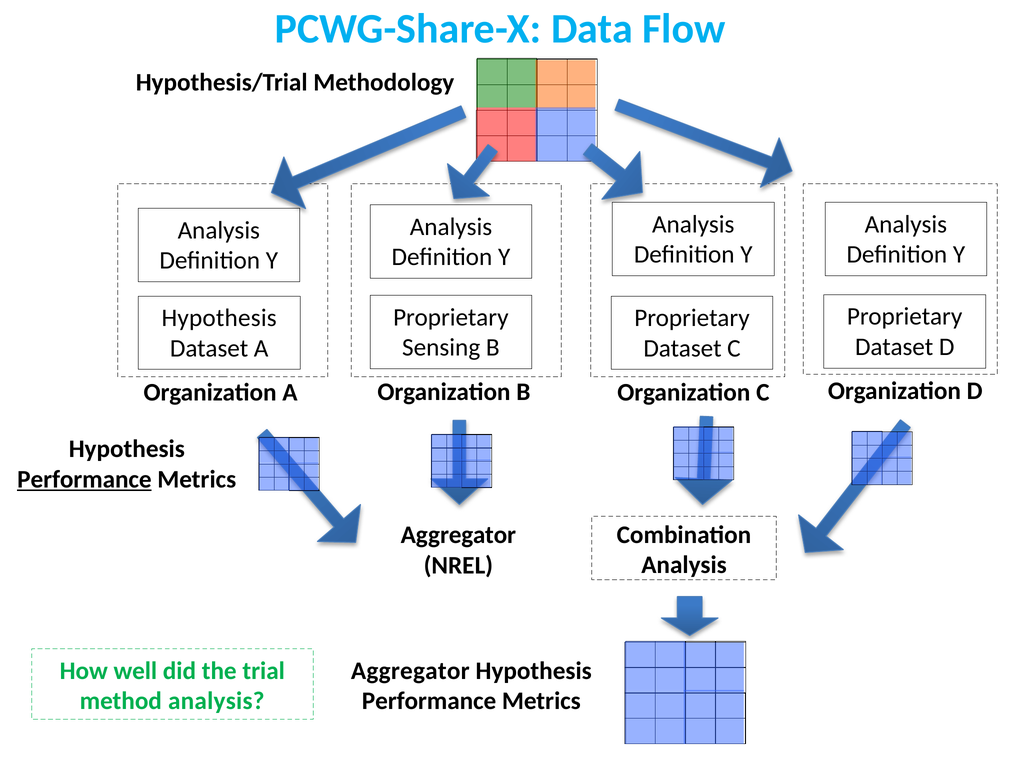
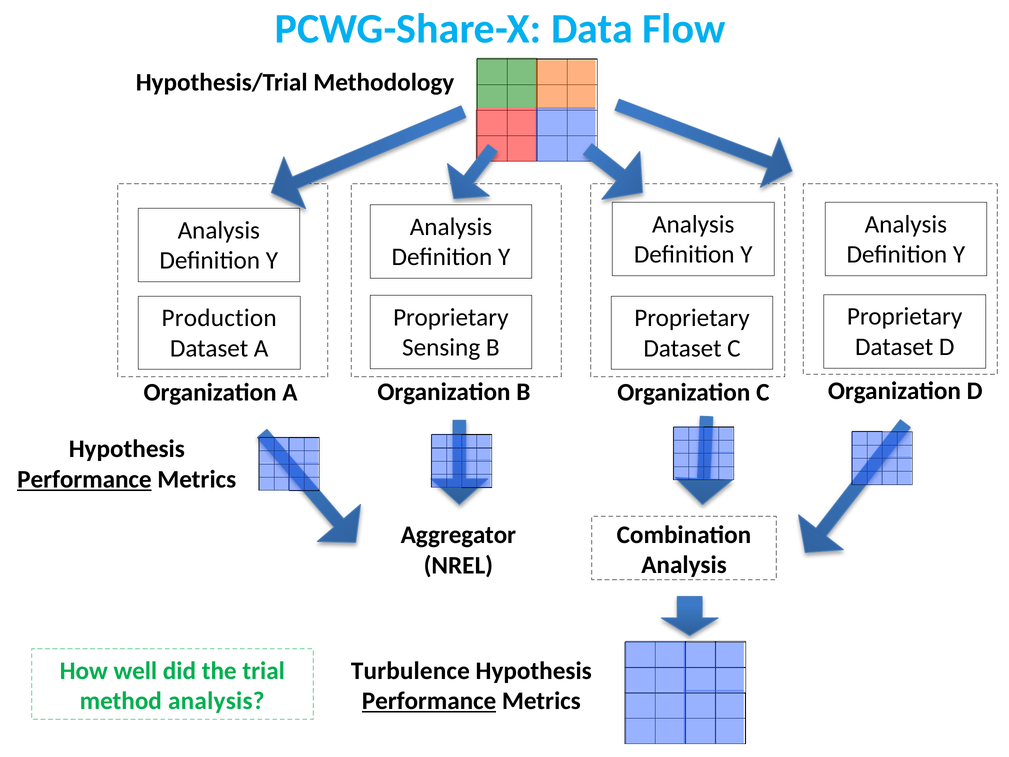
Hypothesis at (219, 318): Hypothesis -> Production
Aggregator at (410, 671): Aggregator -> Turbulence
Performance at (429, 701) underline: none -> present
